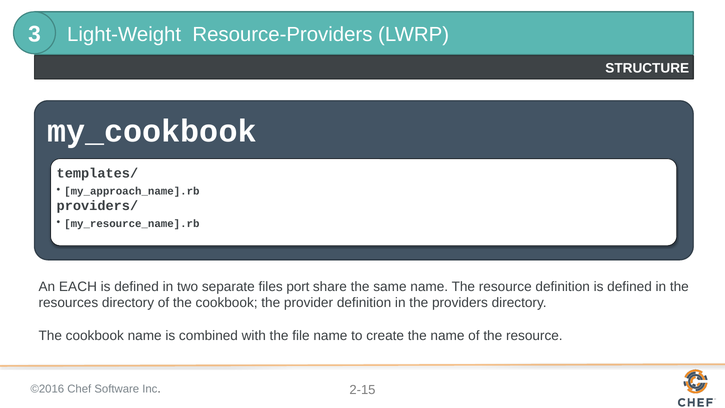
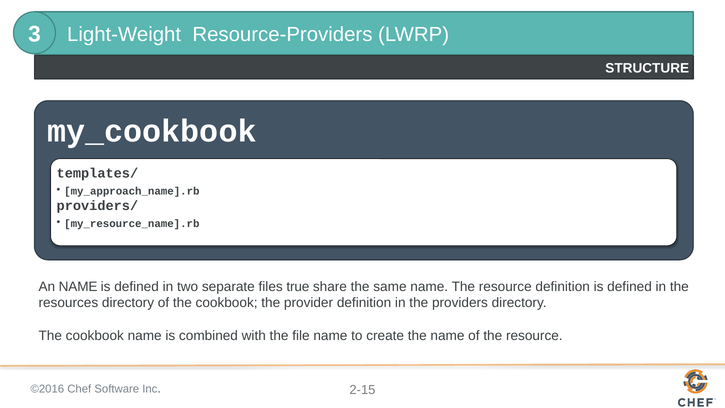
An EACH: EACH -> NAME
port: port -> true
